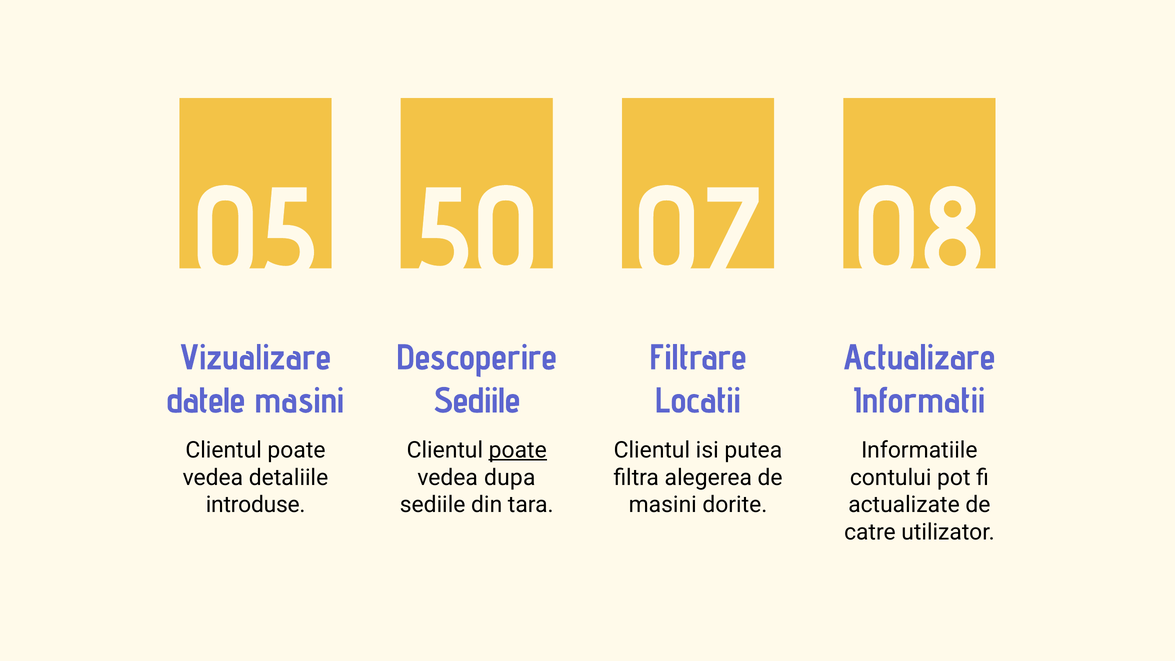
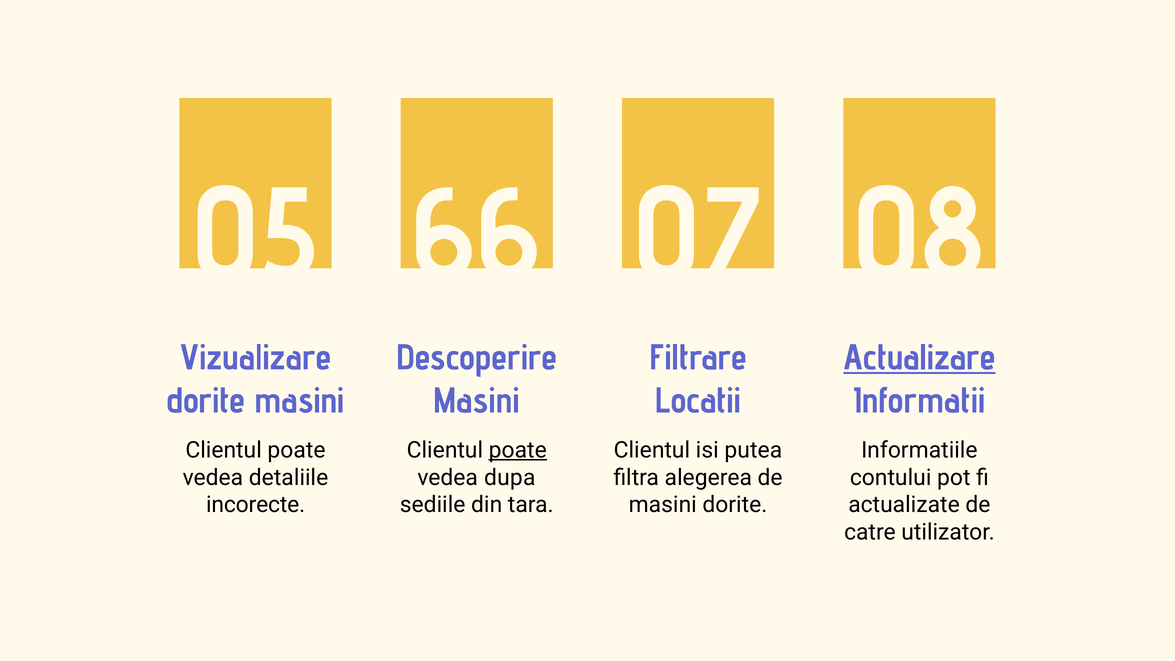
50: 50 -> 66
Actualizare underline: none -> present
datele at (206, 401): datele -> dorite
Sediile at (477, 401): Sediile -> Masini
introduse: introduse -> incorecte
